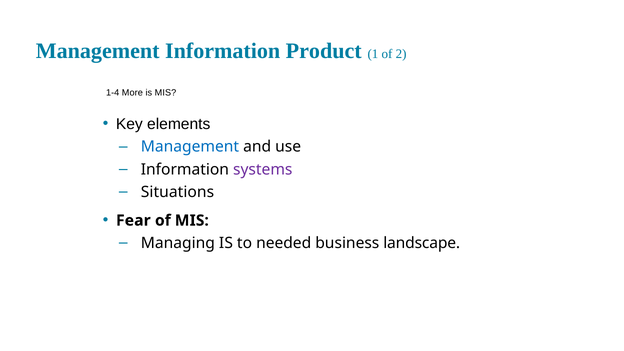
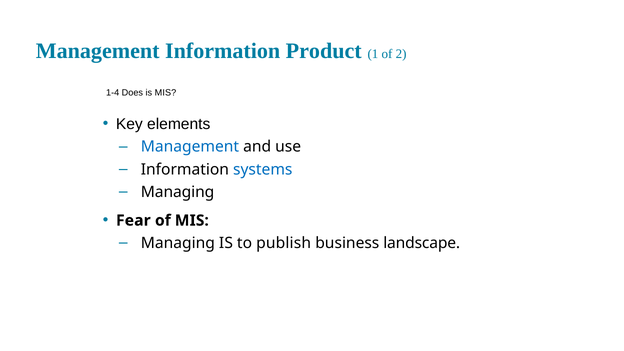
More: More -> Does
systems colour: purple -> blue
Situations at (177, 192): Situations -> Managing
needed: needed -> publish
